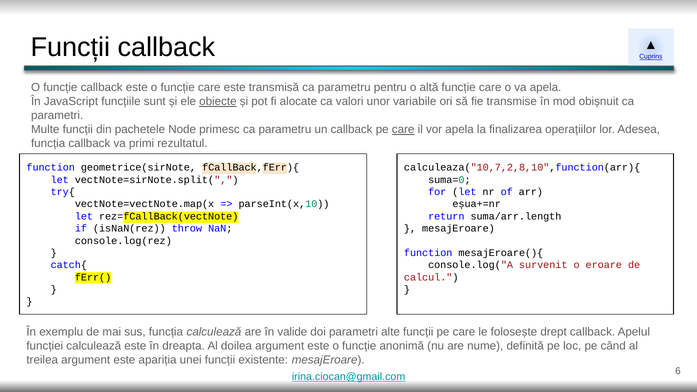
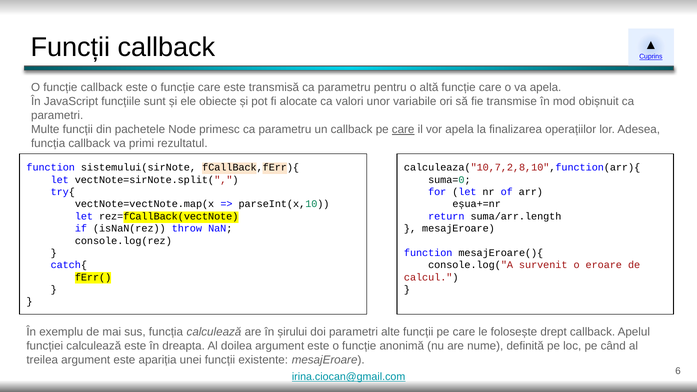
obiecte underline: present -> none
geometrice(sirNote: geometrice(sirNote -> sistemului(sirNote
valide: valide -> șirului
